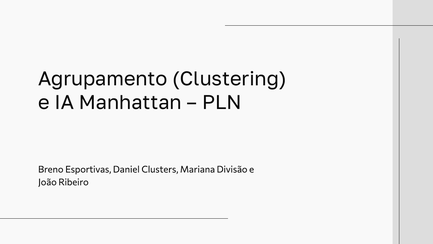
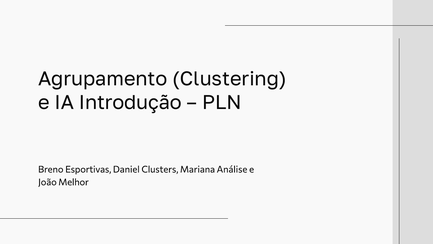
Manhattan: Manhattan -> Introdução
Divisão: Divisão -> Análise
Ribeiro: Ribeiro -> Melhor
